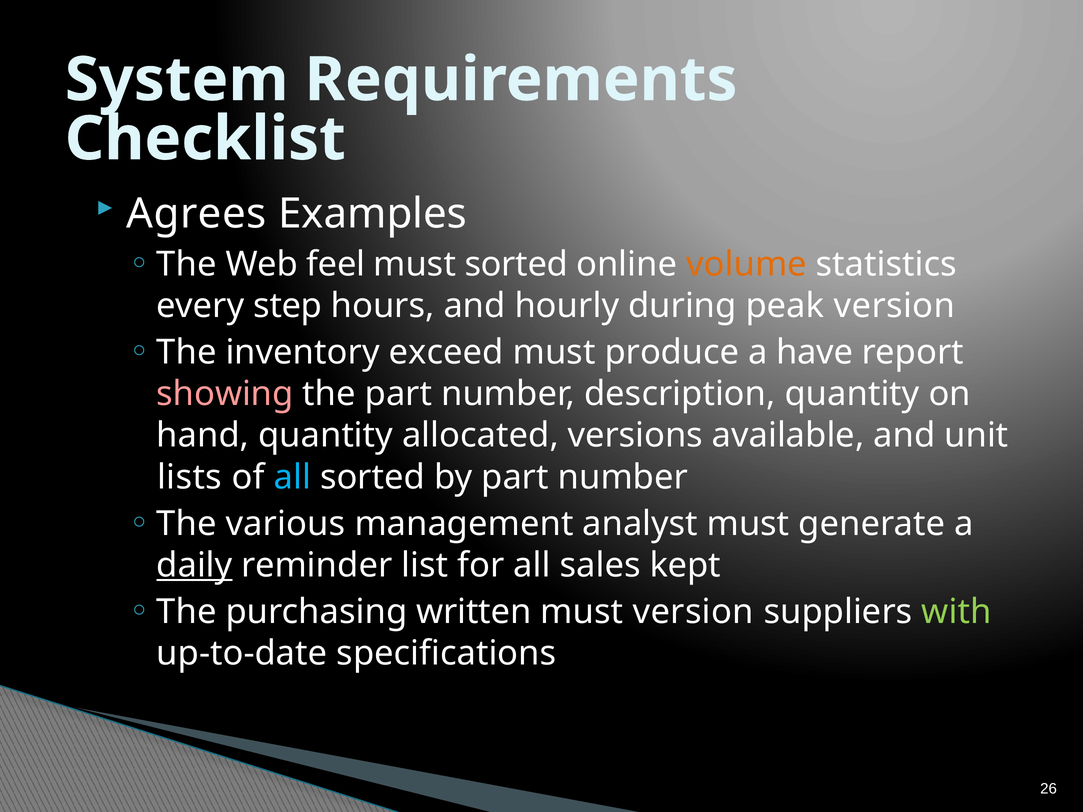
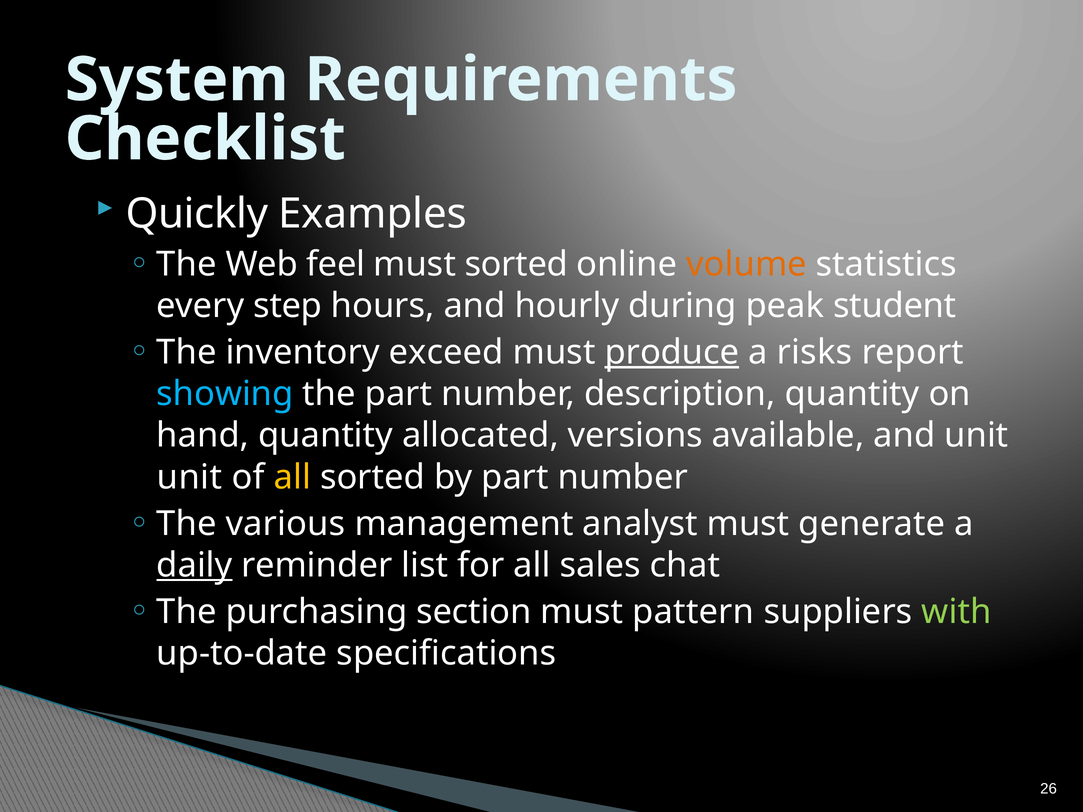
Agrees: Agrees -> Quickly
peak version: version -> student
produce underline: none -> present
have: have -> risks
showing colour: pink -> light blue
lists at (190, 477): lists -> unit
all at (292, 477) colour: light blue -> yellow
kept: kept -> chat
written: written -> section
must version: version -> pattern
